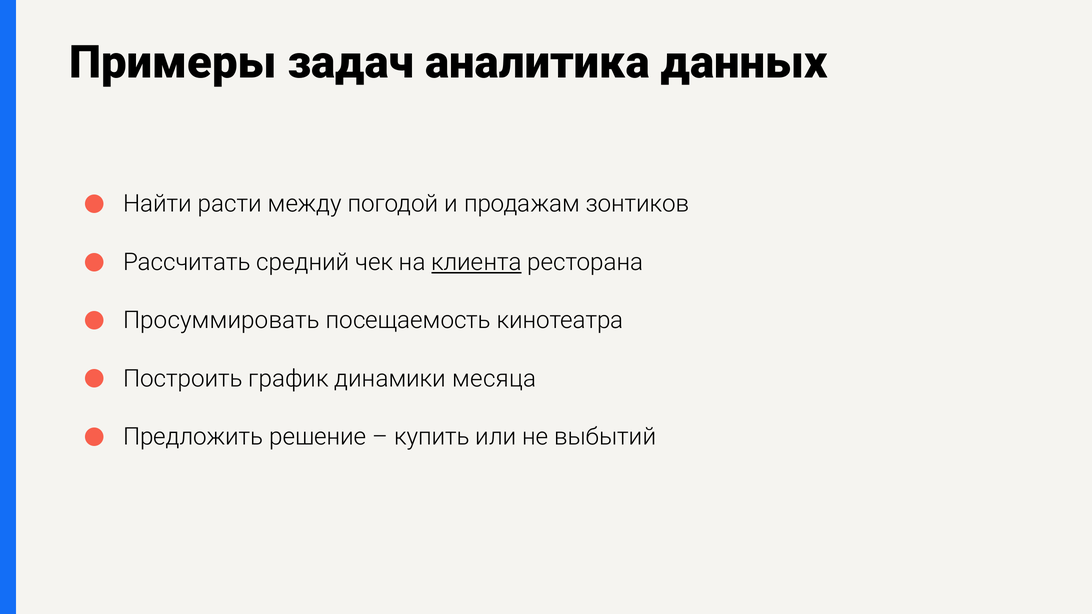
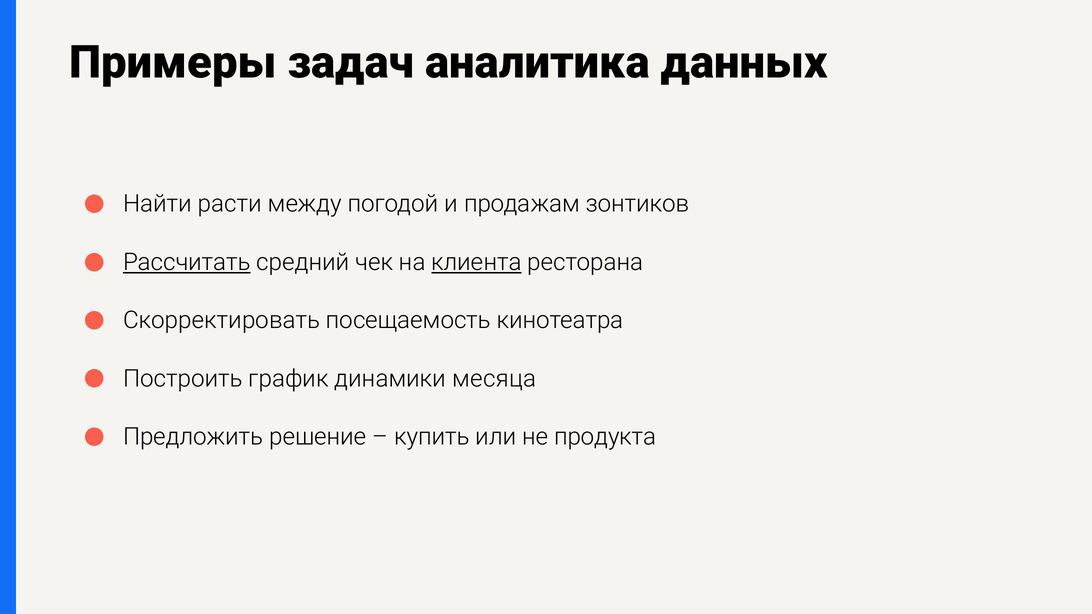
Рассчитать underline: none -> present
Просуммировать: Просуммировать -> Скорректировать
выбытий: выбытий -> продукта
